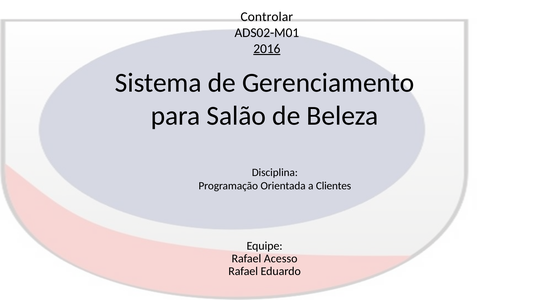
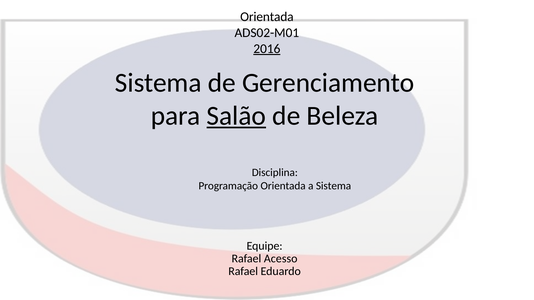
Controlar at (267, 17): Controlar -> Orientada
Salão underline: none -> present
a Clientes: Clientes -> Sistema
